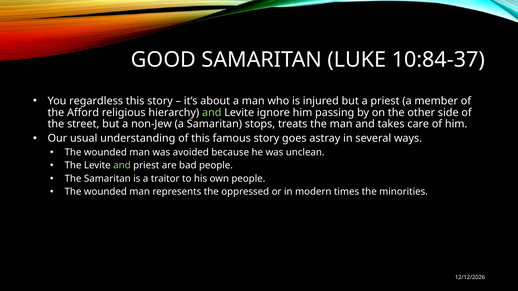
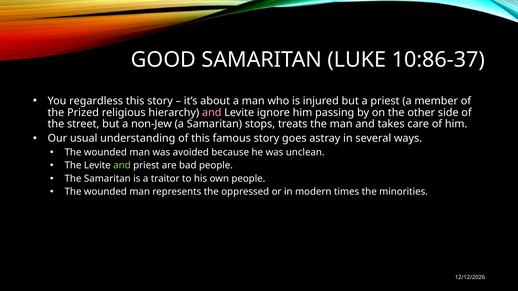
10:84-37: 10:84-37 -> 10:86-37
Afford: Afford -> Prized
and at (212, 113) colour: light green -> pink
